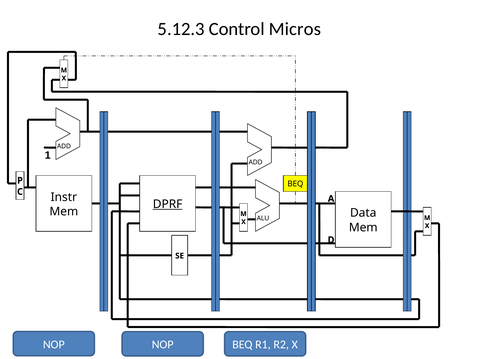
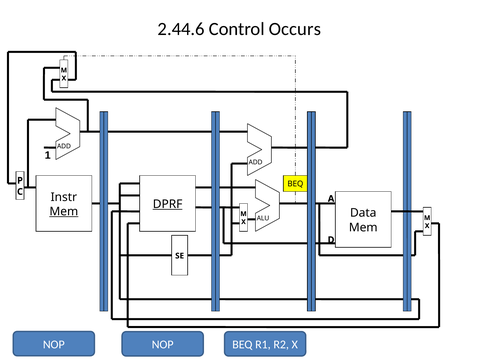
5.12.3: 5.12.3 -> 2.44.6
Micros: Micros -> Occurs
Mem at (64, 212) underline: none -> present
